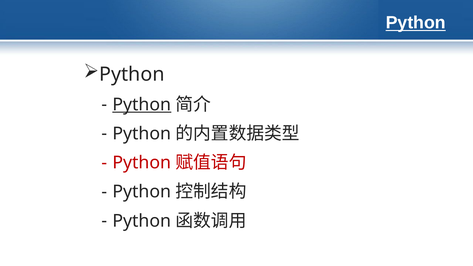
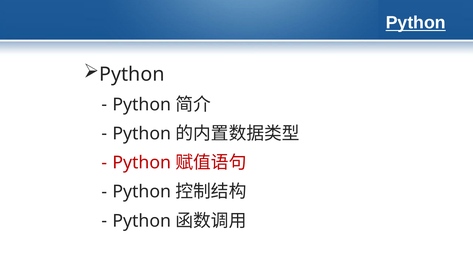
Python at (142, 105) underline: present -> none
